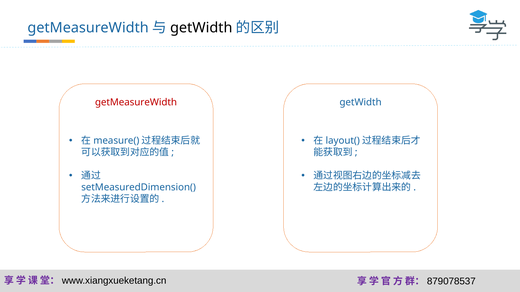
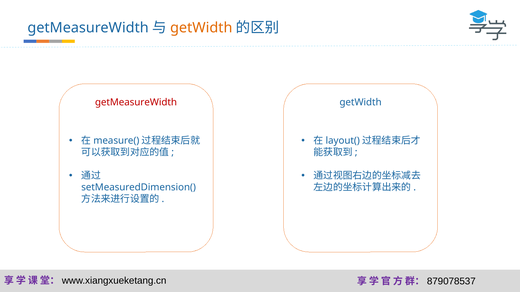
getWidth at (201, 28) colour: black -> orange
